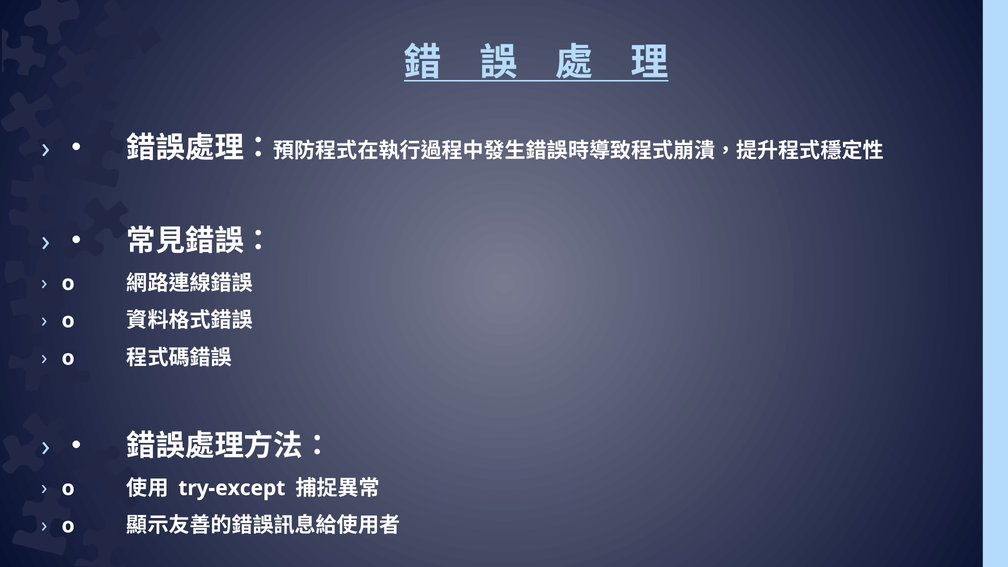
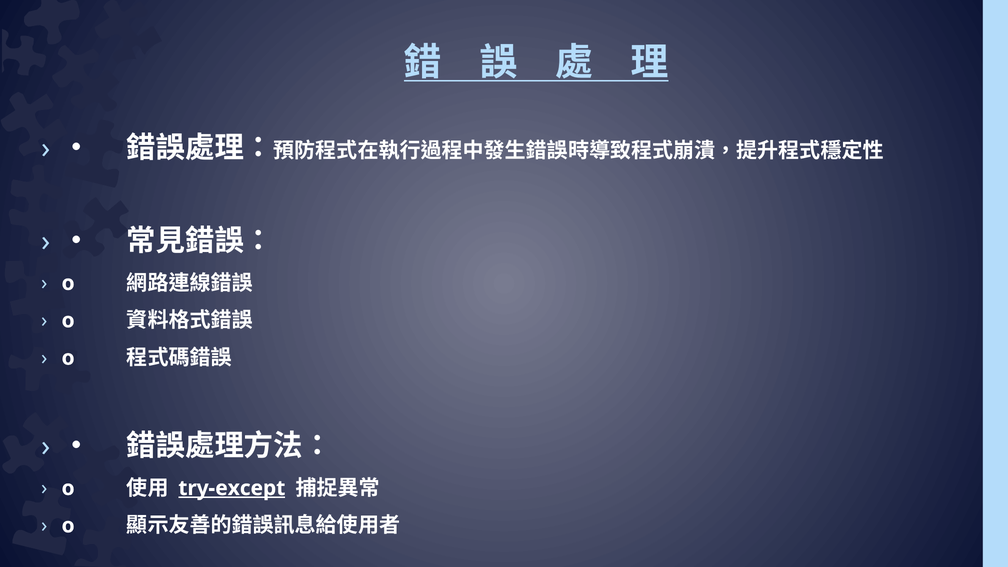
try-except underline: none -> present
